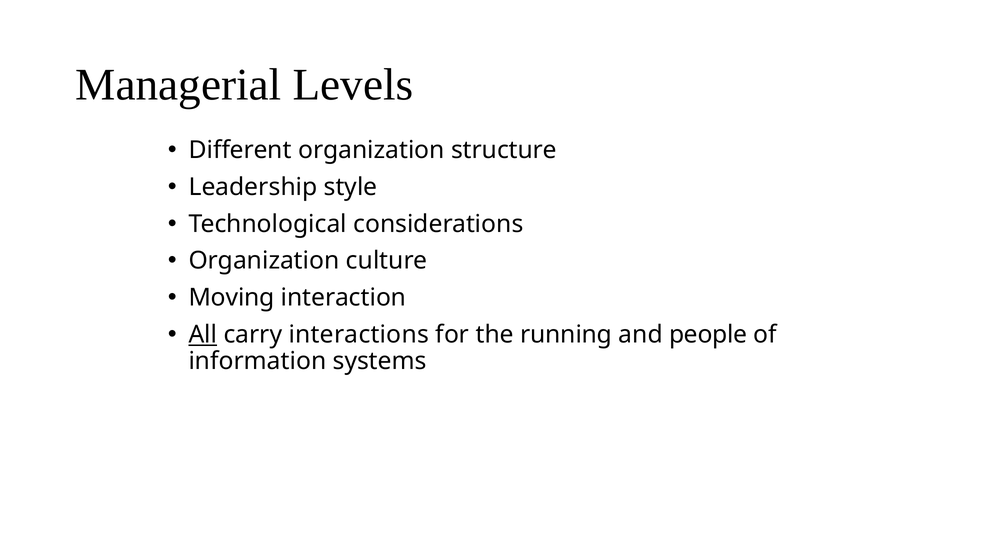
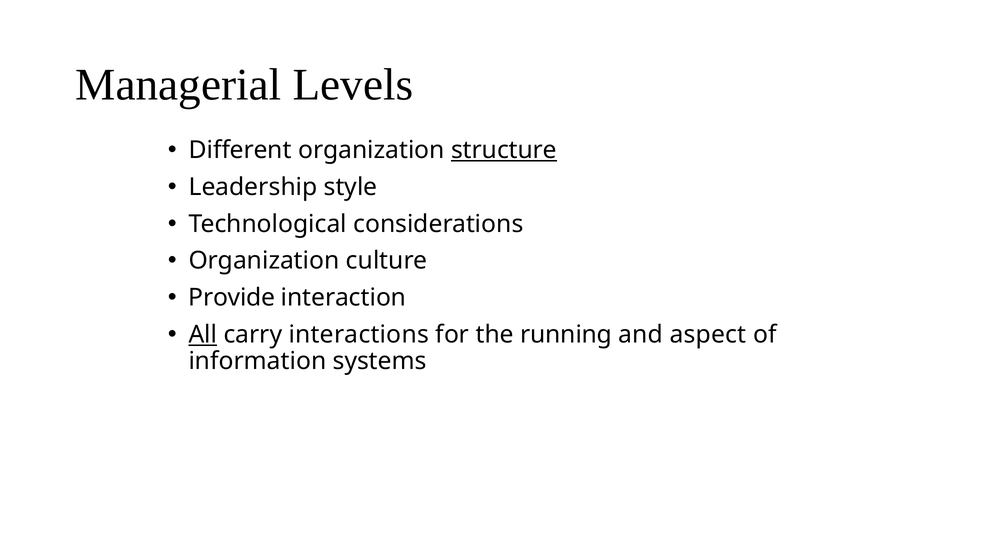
structure underline: none -> present
Moving: Moving -> Provide
people: people -> aspect
